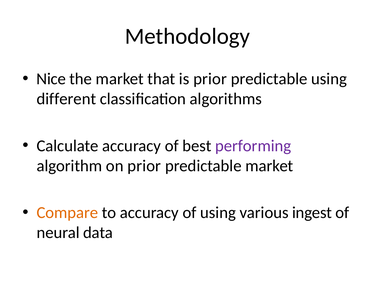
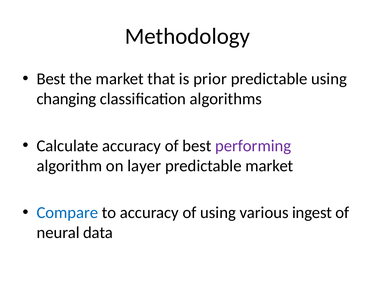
Nice at (51, 79): Nice -> Best
different: different -> changing
on prior: prior -> layer
Compare colour: orange -> blue
